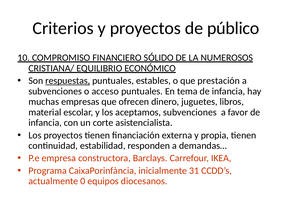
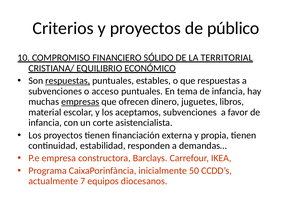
NUMEROSOS: NUMEROSOS -> TERRITORIAL
que prestación: prestación -> respuestas
empresas underline: none -> present
31: 31 -> 50
0: 0 -> 7
